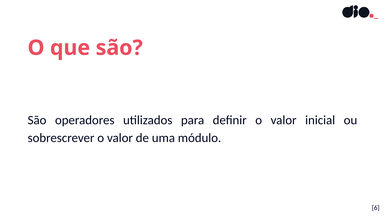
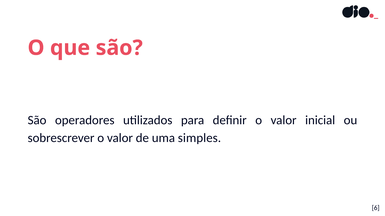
módulo: módulo -> simples
